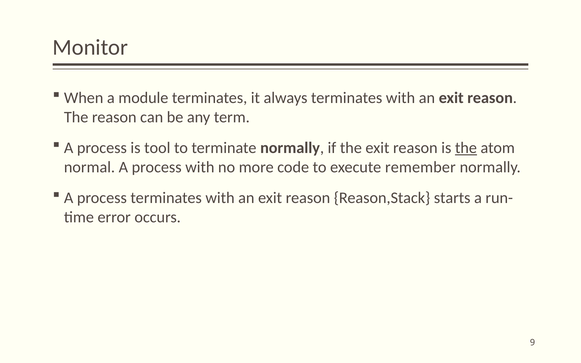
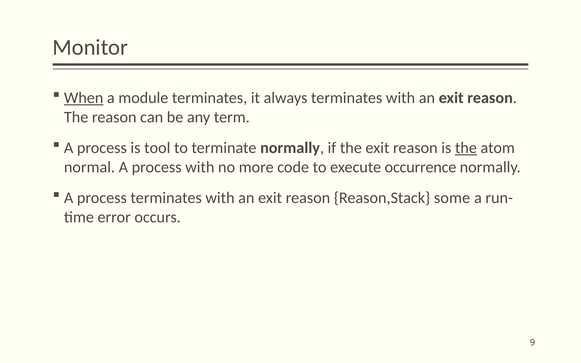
When underline: none -> present
remember: remember -> occurrence
starts: starts -> some
